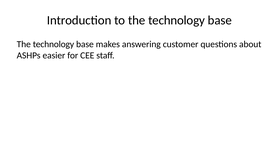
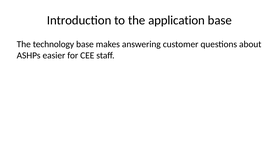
to the technology: technology -> application
